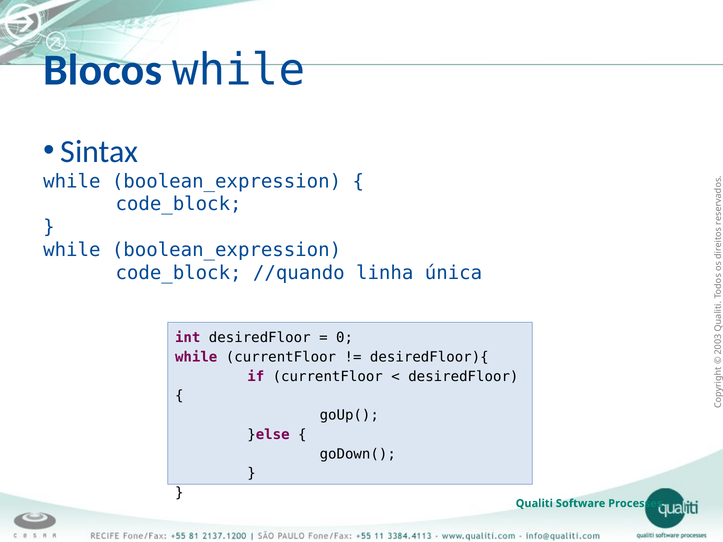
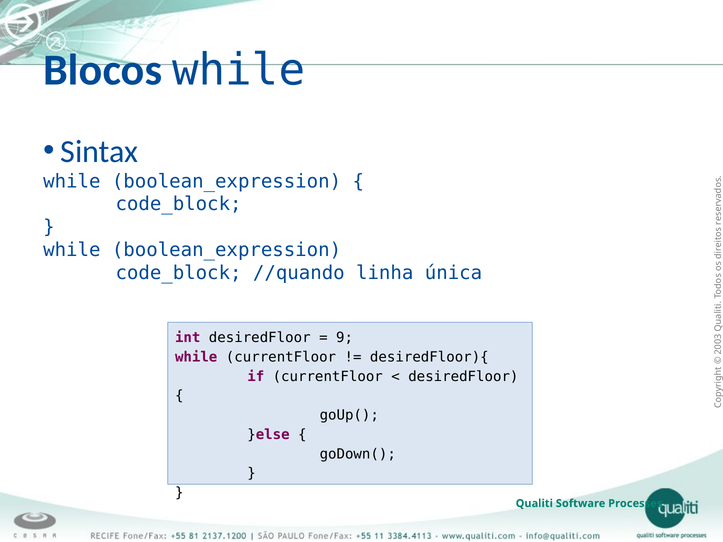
0 at (345, 338): 0 -> 9
